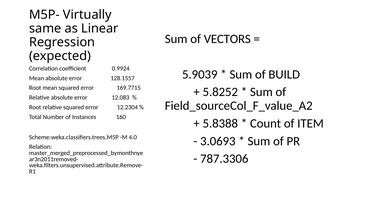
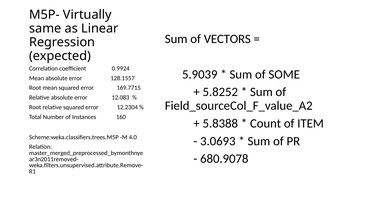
BUILD: BUILD -> SOME
787.3306: 787.3306 -> 680.9078
